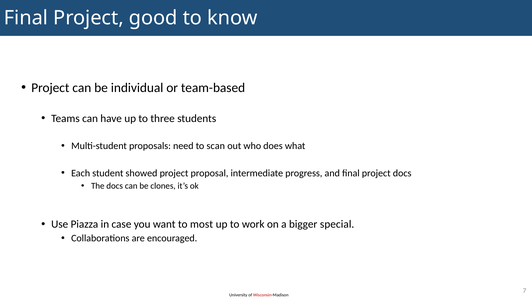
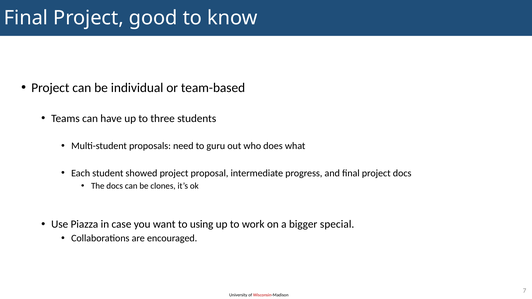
scan: scan -> guru
most: most -> using
